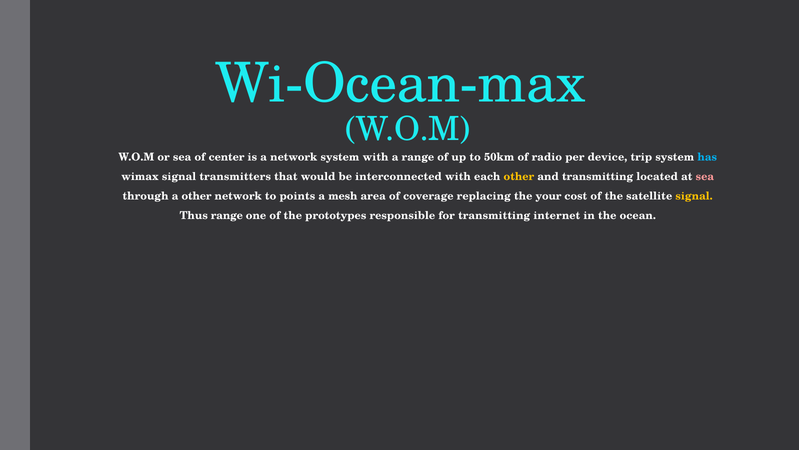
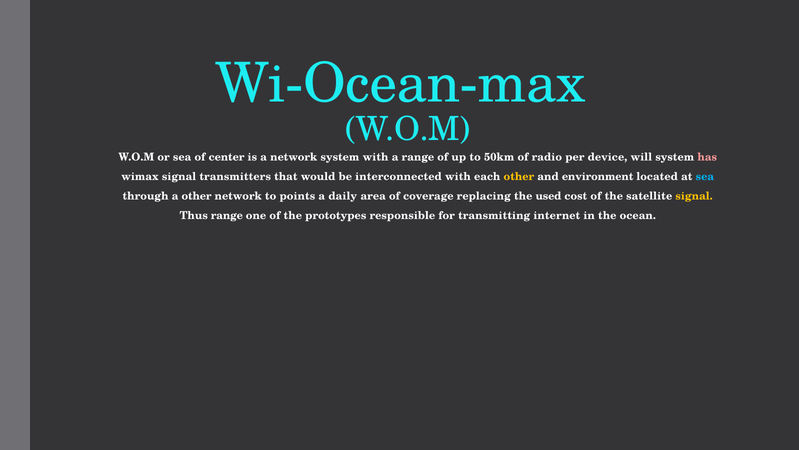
trip: trip -> will
has colour: light blue -> pink
and transmitting: transmitting -> environment
sea at (705, 176) colour: pink -> light blue
mesh: mesh -> daily
your: your -> used
